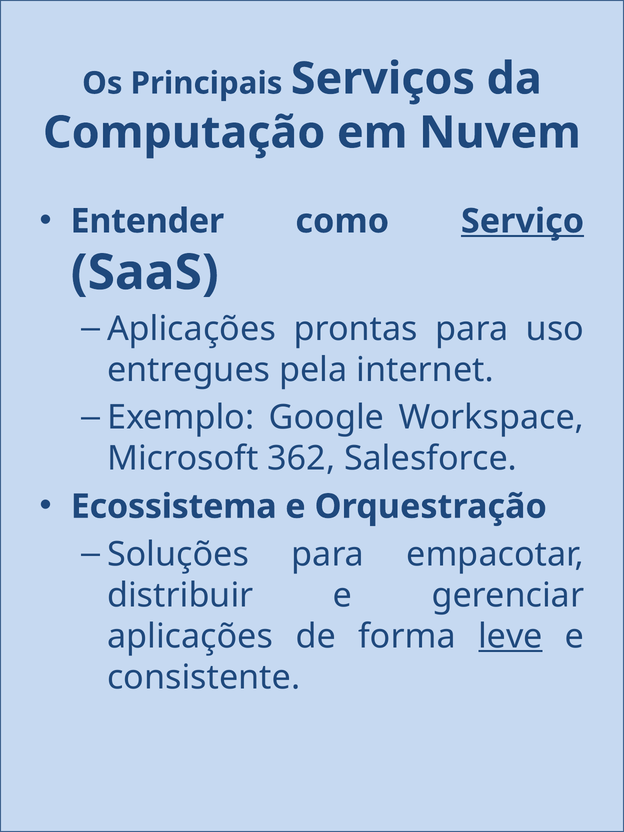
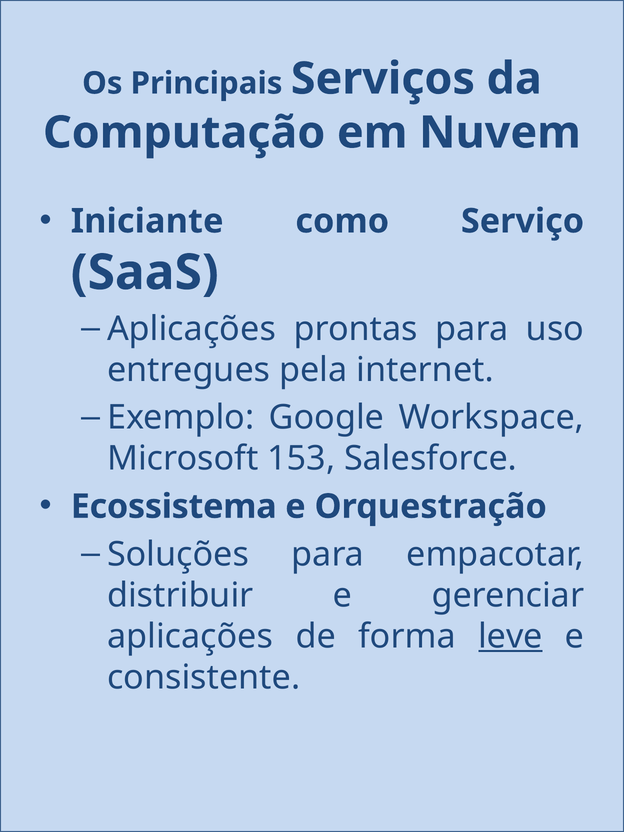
Entender: Entender -> Iniciante
Serviço underline: present -> none
362: 362 -> 153
